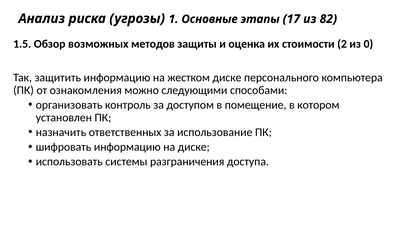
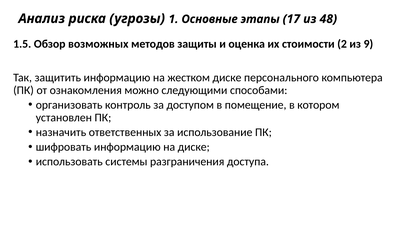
82: 82 -> 48
0: 0 -> 9
